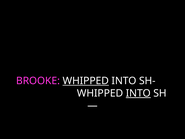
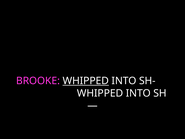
INTO at (138, 93) underline: present -> none
